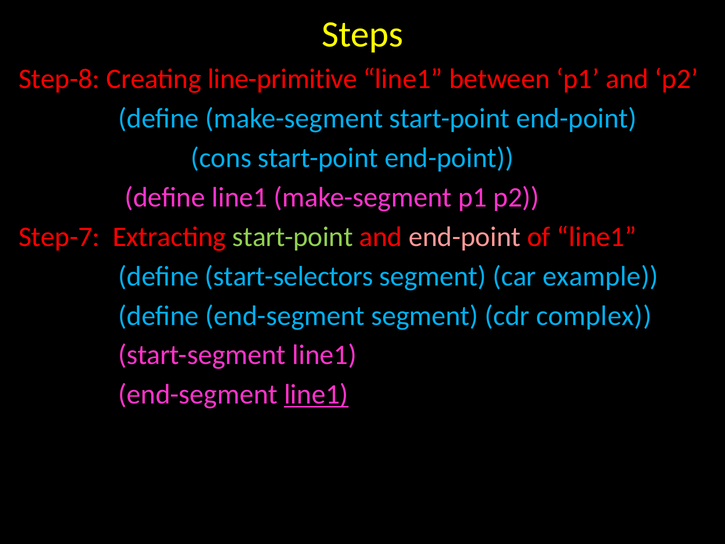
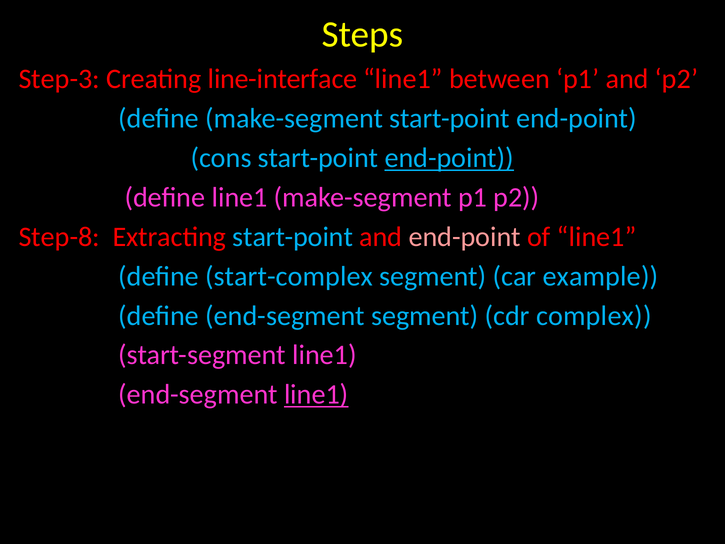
Step-8: Step-8 -> Step-3
line-primitive: line-primitive -> line-interface
end-point at (449, 158) underline: none -> present
Step-7: Step-7 -> Step-8
start-point at (293, 237) colour: light green -> light blue
start-selectors: start-selectors -> start-complex
